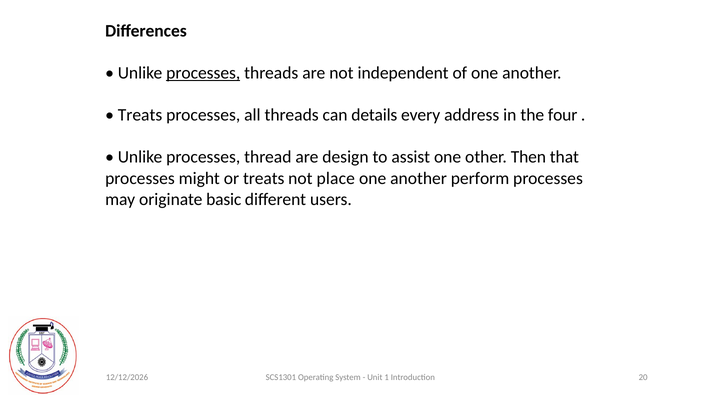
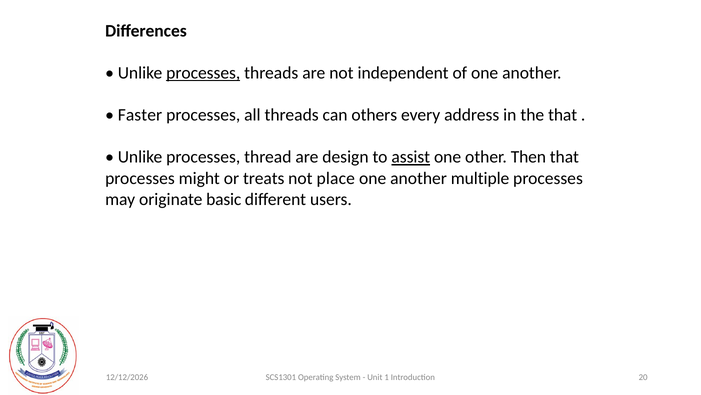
Treats at (140, 115): Treats -> Faster
details: details -> others
the four: four -> that
assist underline: none -> present
perform: perform -> multiple
